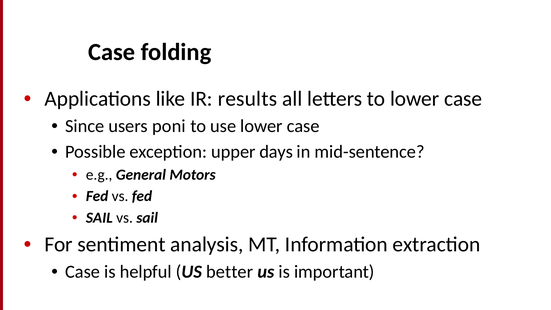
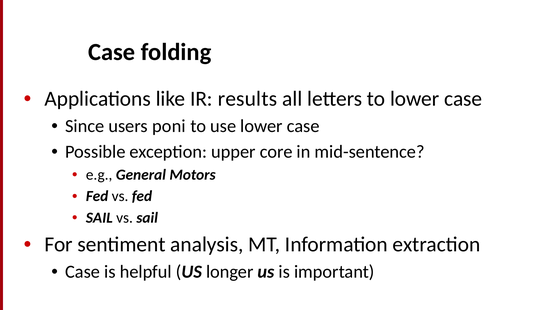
days: days -> core
better: better -> longer
